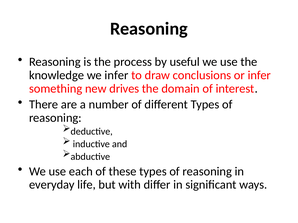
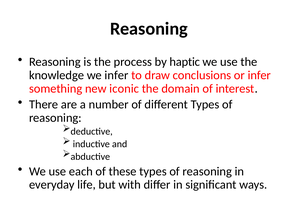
useful: useful -> haptic
drives: drives -> iconic
